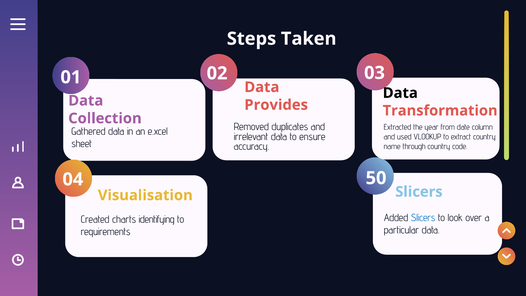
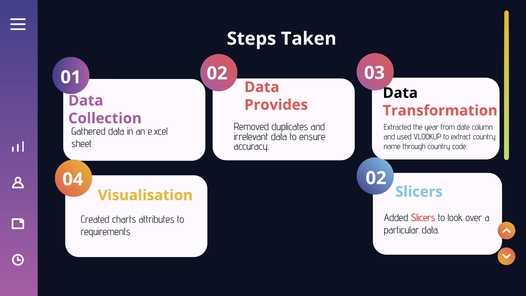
04 50: 50 -> 02
Slicers at (423, 218) colour: blue -> red
identifying: identifying -> attributes
